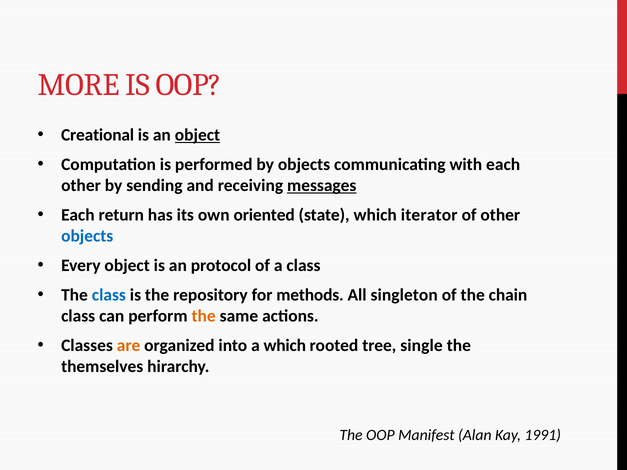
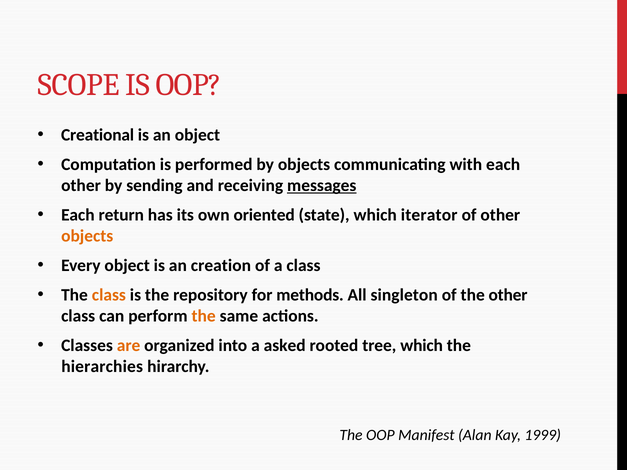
MORE: MORE -> SCOPE
object at (197, 135) underline: present -> none
objects at (87, 236) colour: blue -> orange
protocol: protocol -> creation
class at (109, 295) colour: blue -> orange
the chain: chain -> other
a which: which -> asked
tree single: single -> which
themselves: themselves -> hierarchies
1991: 1991 -> 1999
